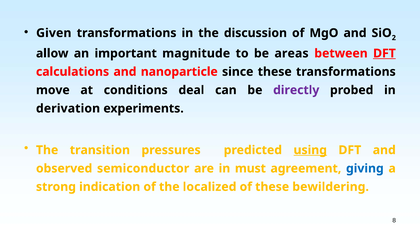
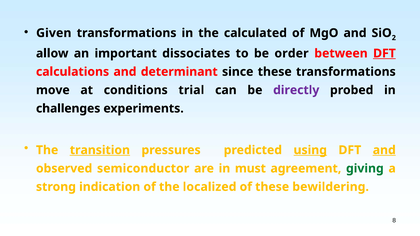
discussion: discussion -> calculated
magnitude: magnitude -> dissociates
areas: areas -> order
nanoparticle: nanoparticle -> determinant
deal: deal -> trial
derivation: derivation -> challenges
transition underline: none -> present
and at (384, 150) underline: none -> present
giving colour: blue -> green
